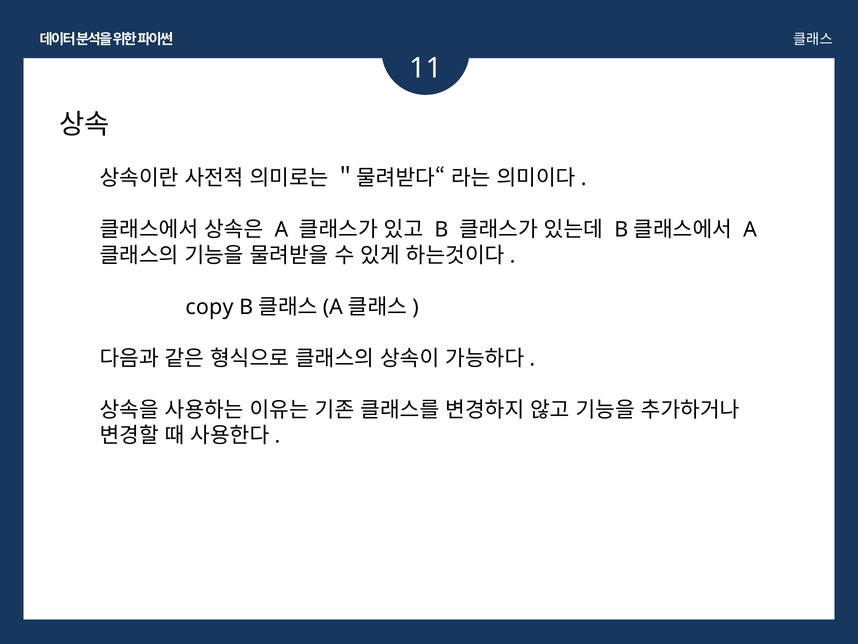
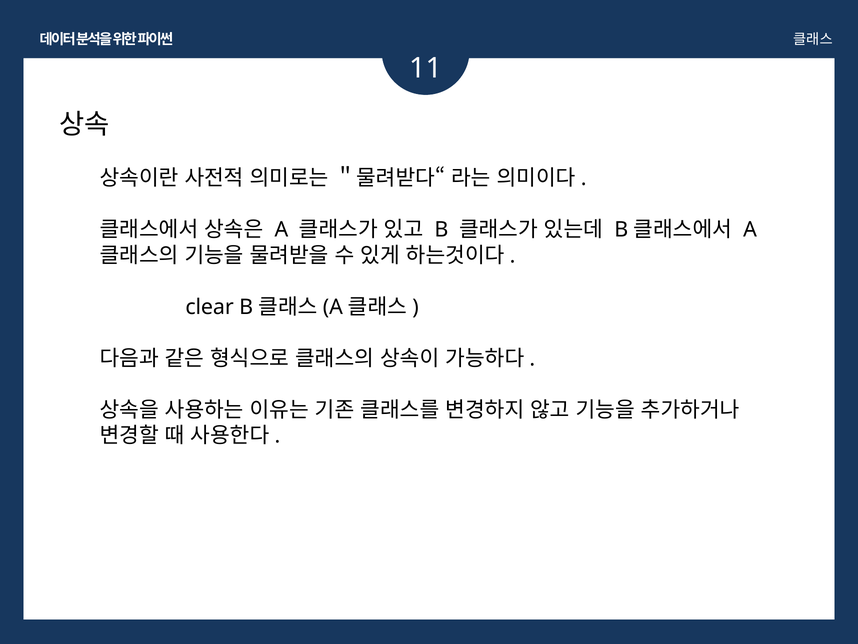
copy: copy -> clear
